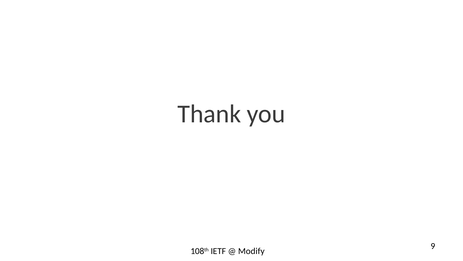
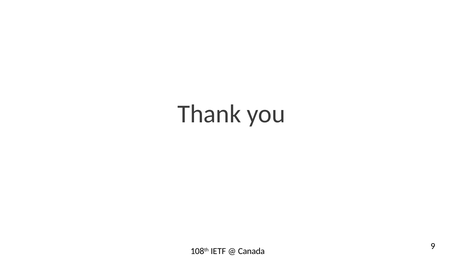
Modify: Modify -> Canada
